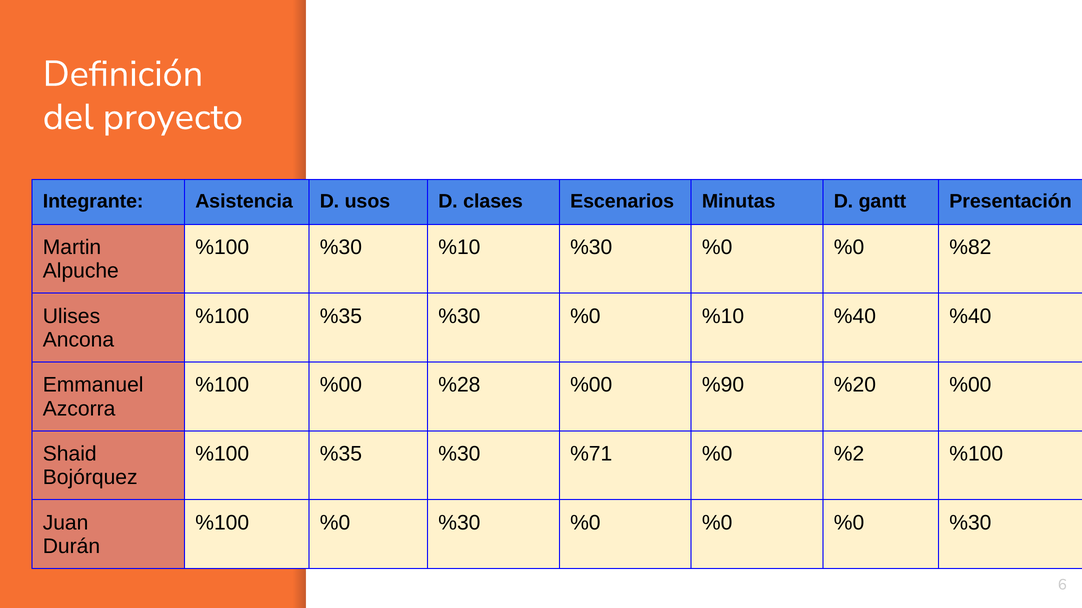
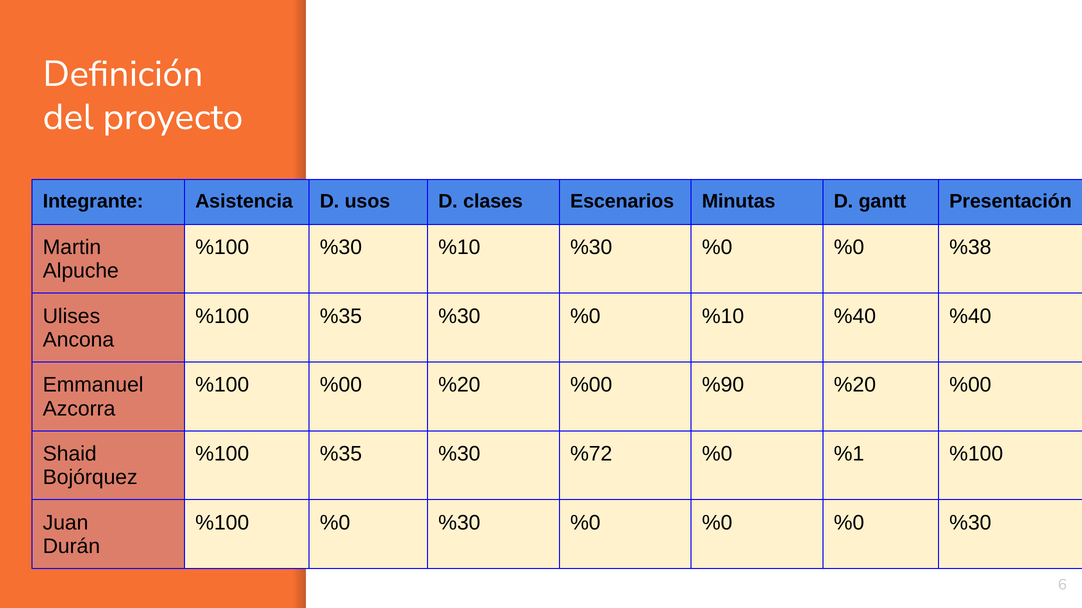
%82: %82 -> %38
%00 %28: %28 -> %20
%71: %71 -> %72
%2: %2 -> %1
